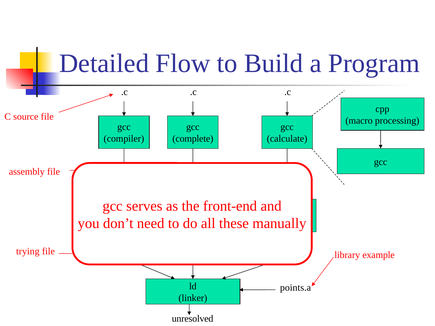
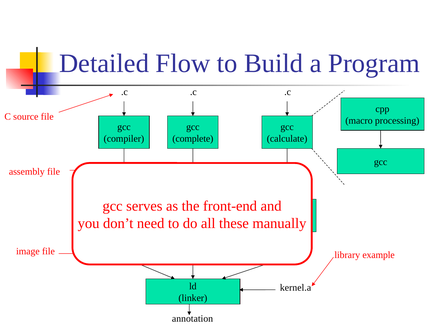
trying: trying -> image
points.a: points.a -> kernel.a
unresolved: unresolved -> annotation
